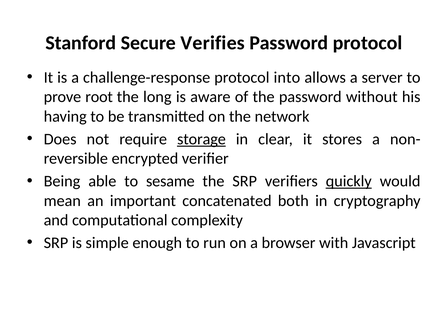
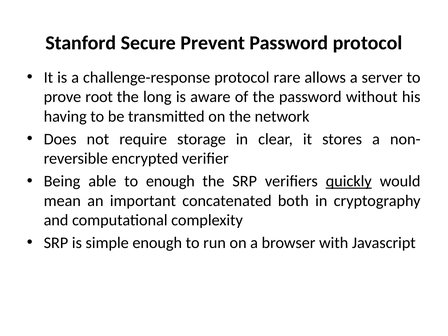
Verifies: Verifies -> Prevent
into: into -> rare
storage underline: present -> none
to sesame: sesame -> enough
